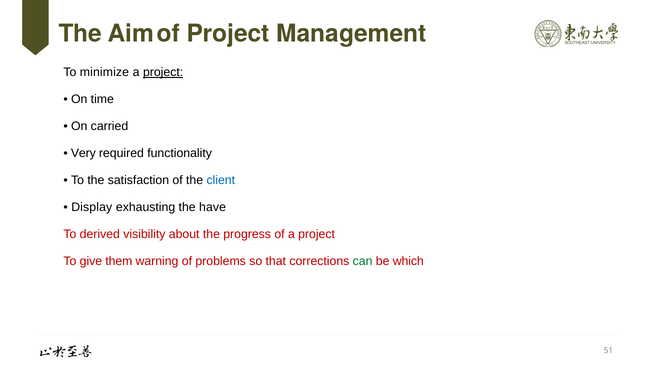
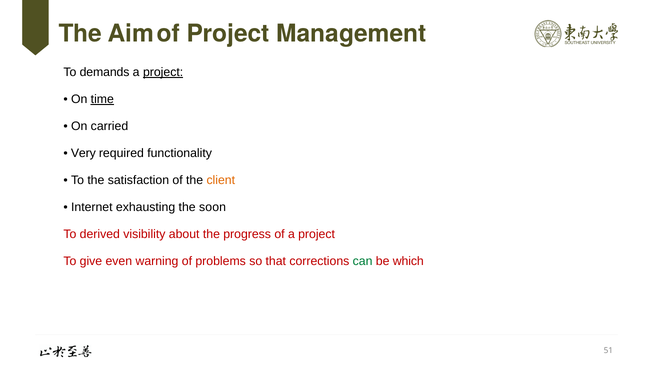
minimize: minimize -> demands
time underline: none -> present
client colour: blue -> orange
Display: Display -> Internet
have: have -> soon
them: them -> even
